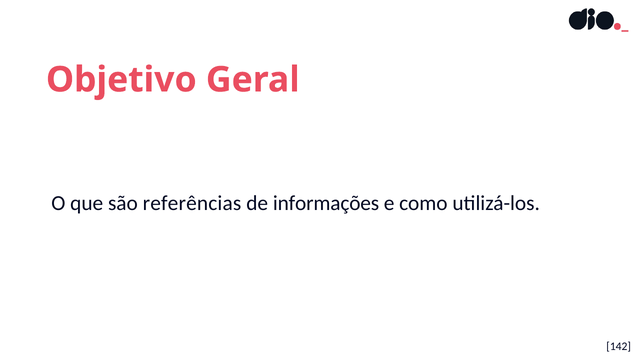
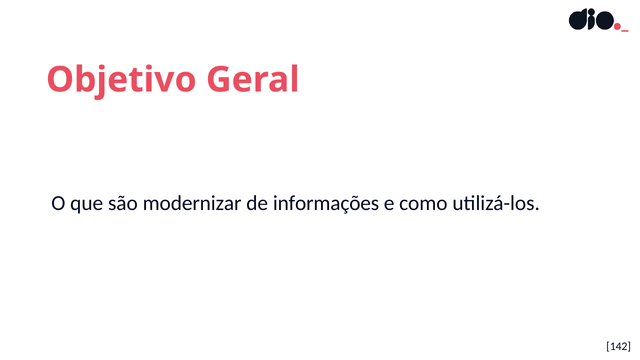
referências: referências -> modernizar
